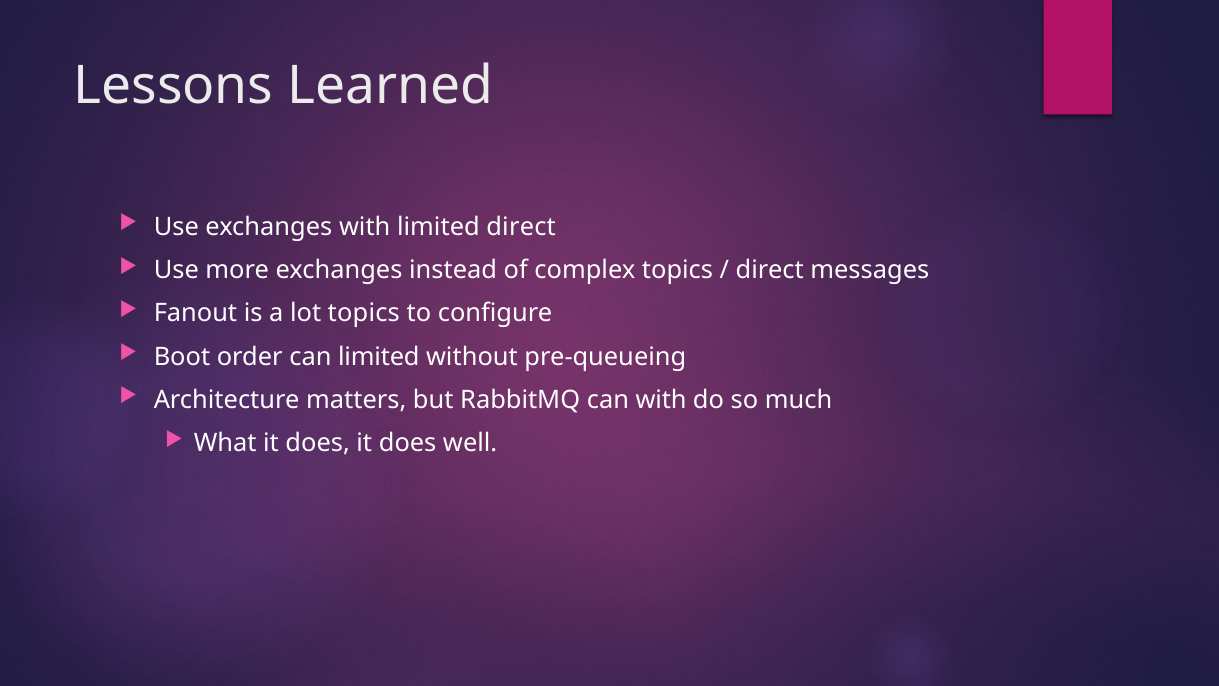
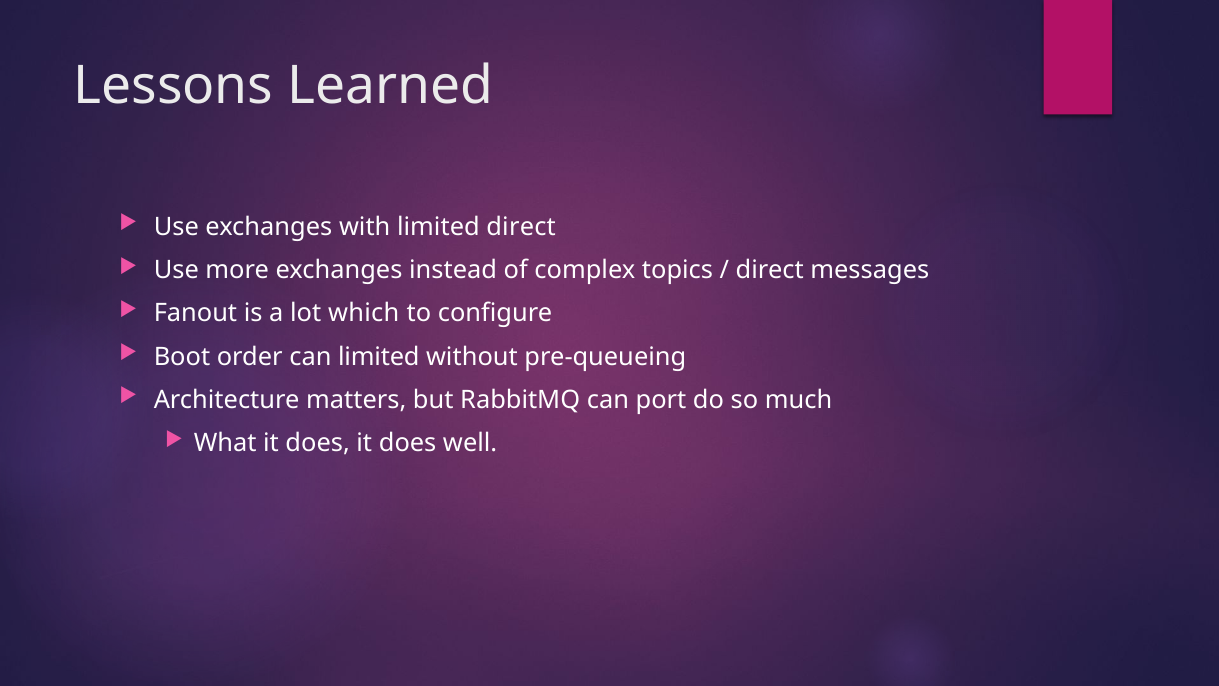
lot topics: topics -> which
can with: with -> port
